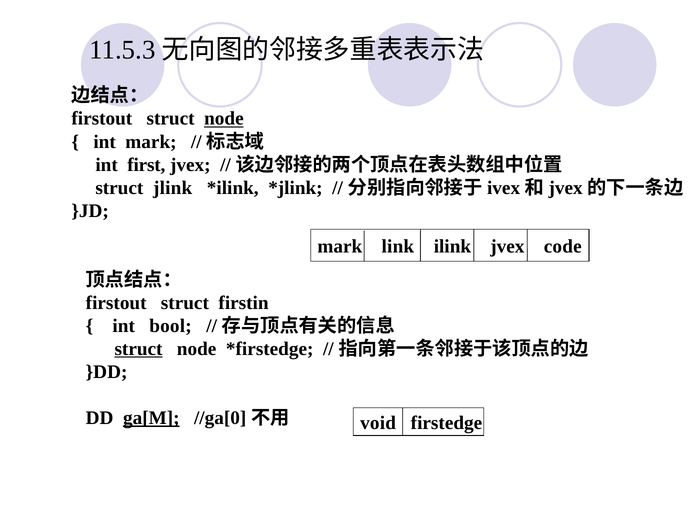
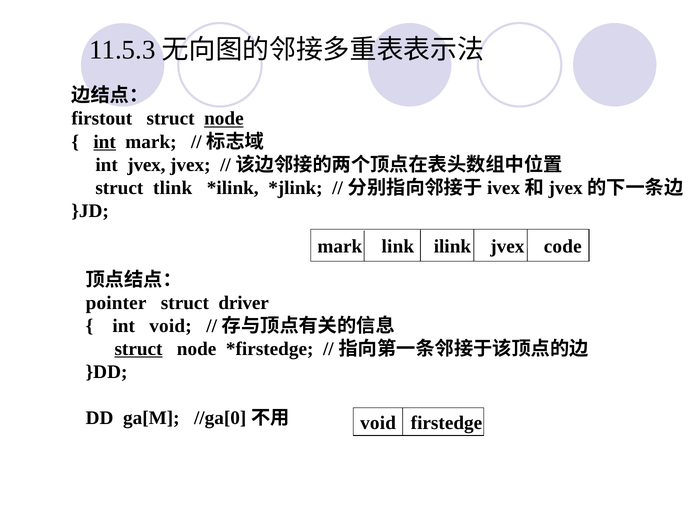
int at (105, 142) underline: none -> present
int first: first -> jvex
jlink: jlink -> tlink
firstout at (116, 303): firstout -> pointer
firstin: firstin -> driver
int bool: bool -> void
ga[M underline: present -> none
